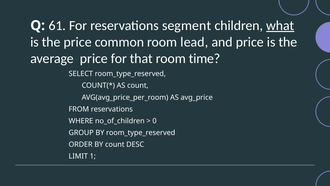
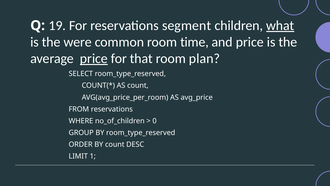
61: 61 -> 19
the price: price -> were
lead: lead -> time
price at (94, 58) underline: none -> present
time: time -> plan
